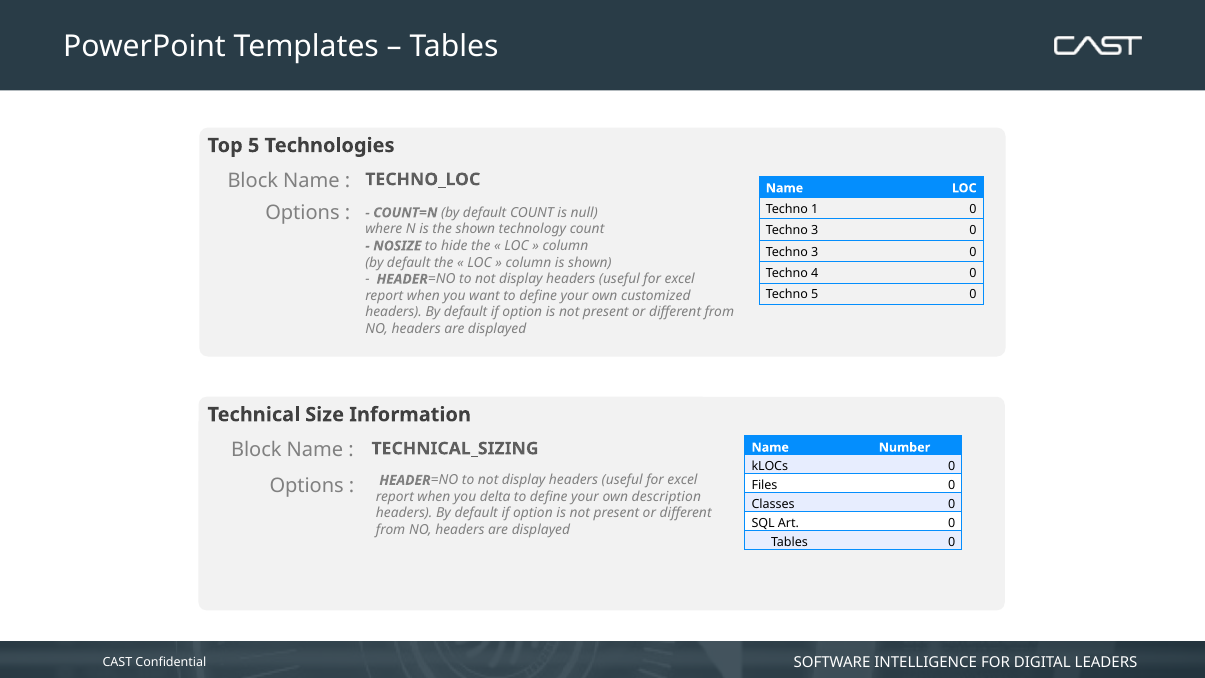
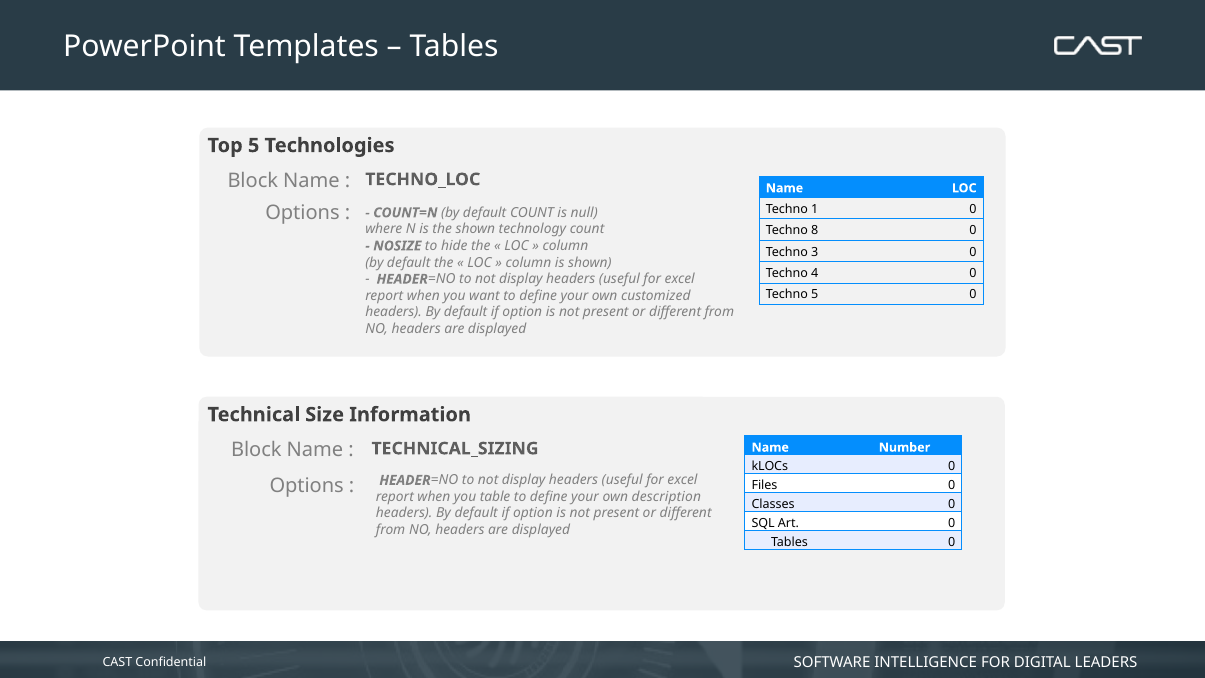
3 at (815, 230): 3 -> 8
delta: delta -> table
